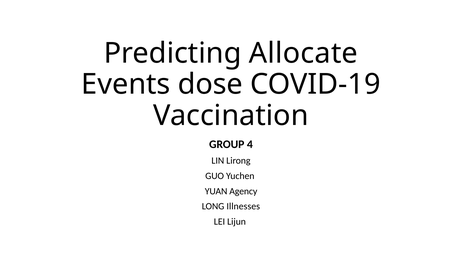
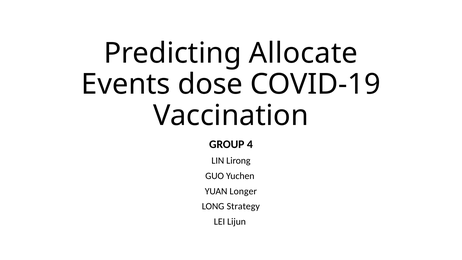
Agency: Agency -> Longer
Illnesses: Illnesses -> Strategy
